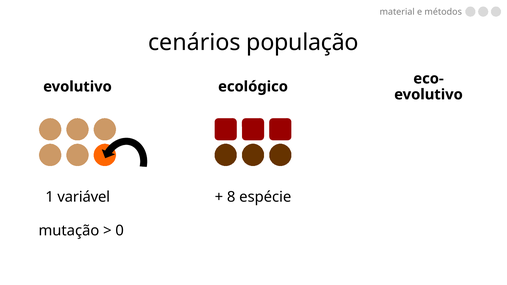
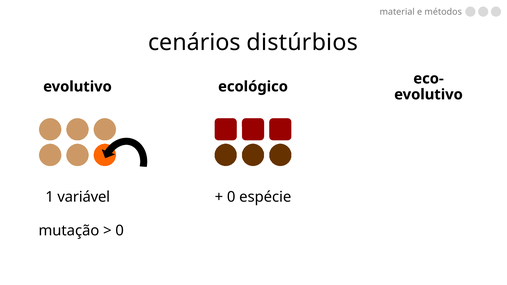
população: população -> distúrbios
8 at (231, 197): 8 -> 0
